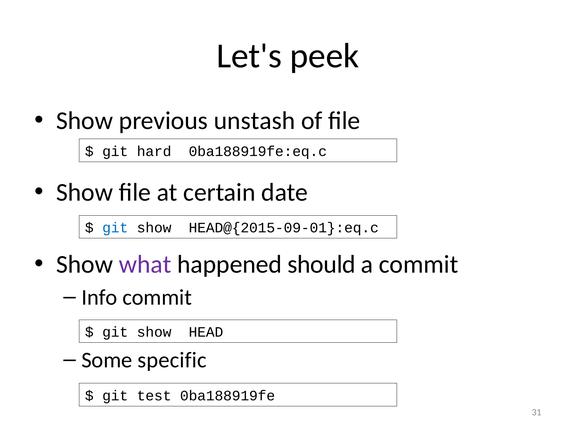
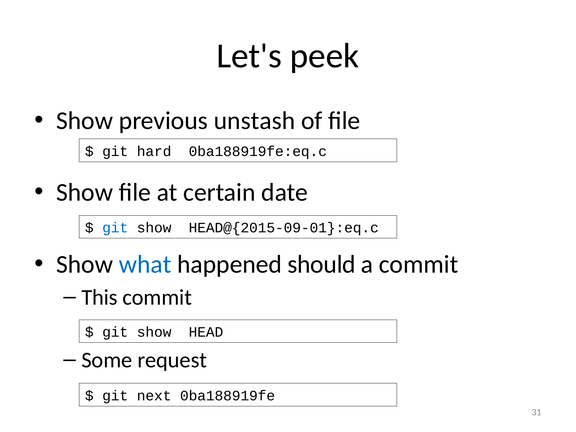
what colour: purple -> blue
Info: Info -> This
specific: specific -> request
test: test -> next
